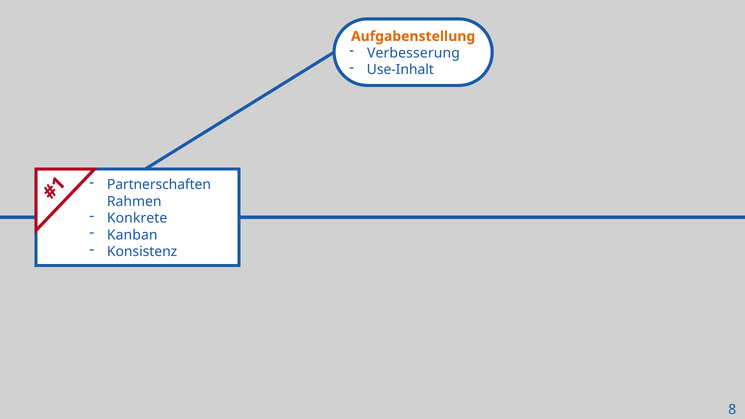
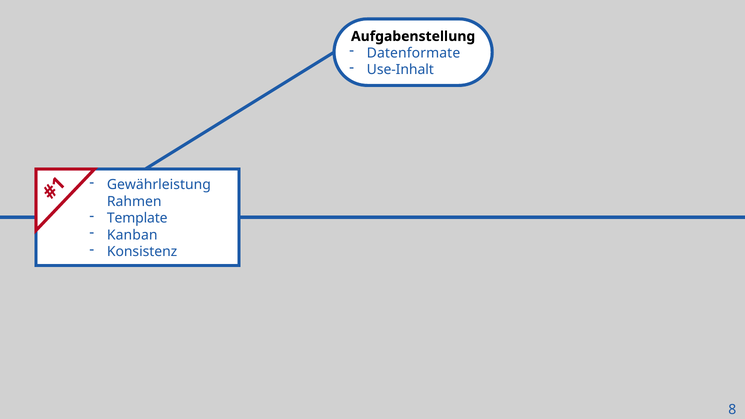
Aufgabenstellung colour: orange -> black
Verbesserung: Verbesserung -> Datenformate
Partnerschaften: Partnerschaften -> Gewährleistung
Konkrete: Konkrete -> Template
